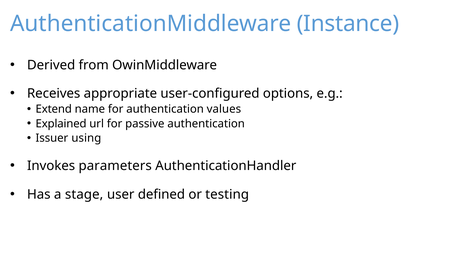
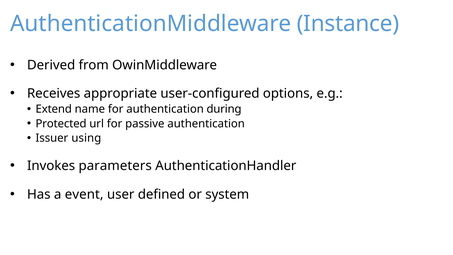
values: values -> during
Explained: Explained -> Protected
stage: stage -> event
testing: testing -> system
